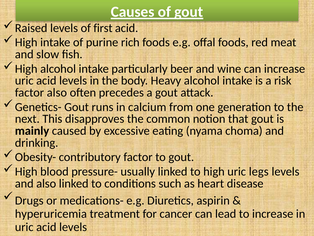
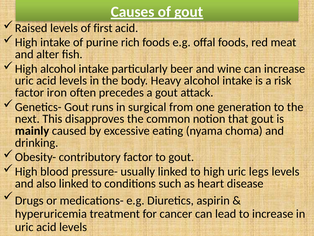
slow: slow -> alter
factor also: also -> iron
calcium: calcium -> surgical
